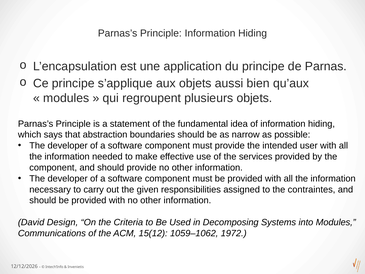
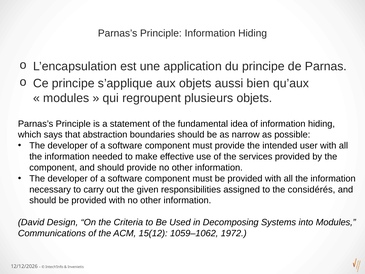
contraintes: contraintes -> considérés
